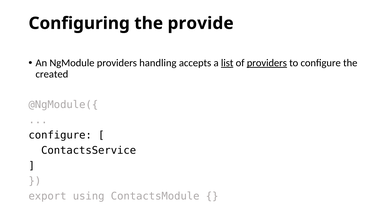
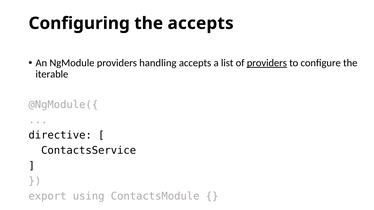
the provide: provide -> accepts
list underline: present -> none
created: created -> iterable
configure at (60, 135): configure -> directive
